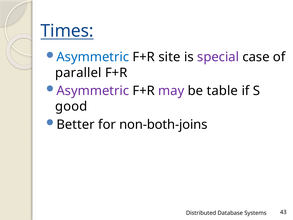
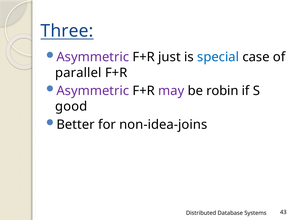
Times: Times -> Three
Asymmetric at (93, 57) colour: blue -> purple
site: site -> just
special colour: purple -> blue
table: table -> robin
non-both-joins: non-both-joins -> non-idea-joins
